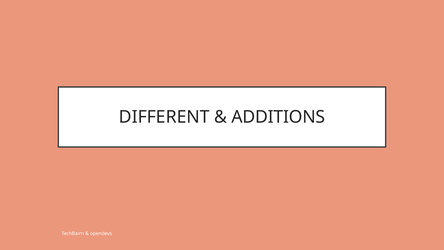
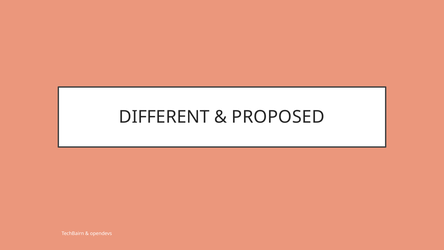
ADDITIONS: ADDITIONS -> PROPOSED
